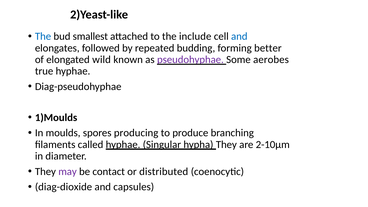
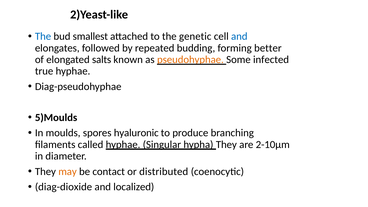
include: include -> genetic
wild: wild -> salts
pseudohyphae colour: purple -> orange
aerobes: aerobes -> infected
1)Moulds: 1)Moulds -> 5)Moulds
producing: producing -> hyaluronic
may colour: purple -> orange
capsules: capsules -> localized
